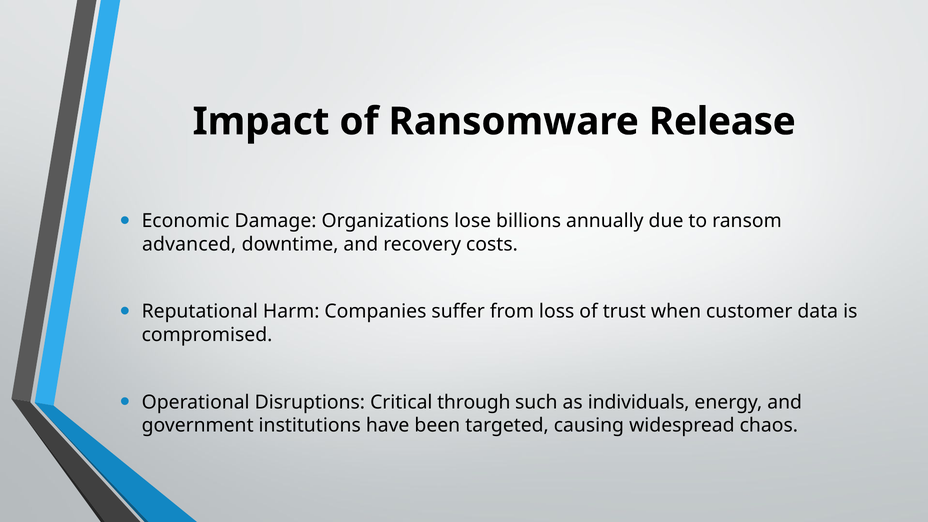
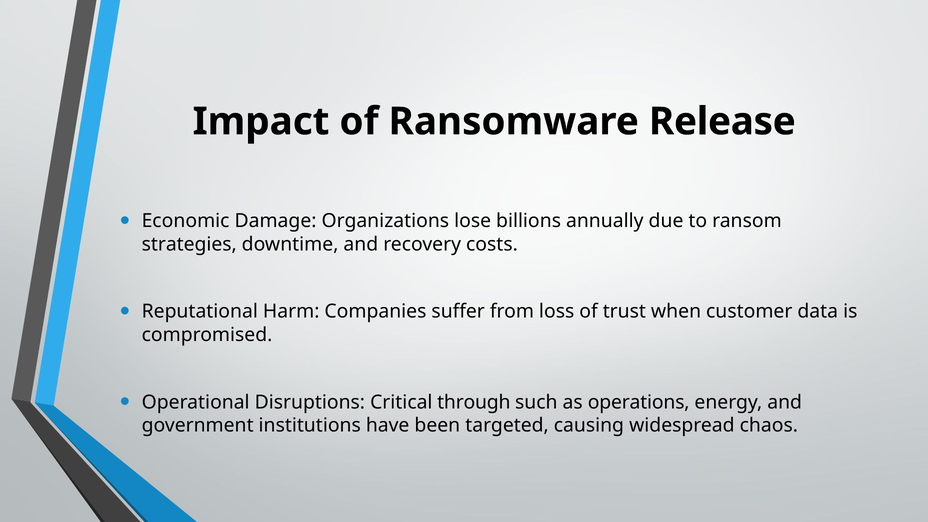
advanced: advanced -> strategies
individuals: individuals -> operations
